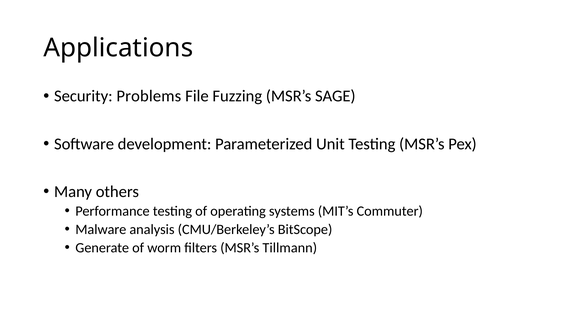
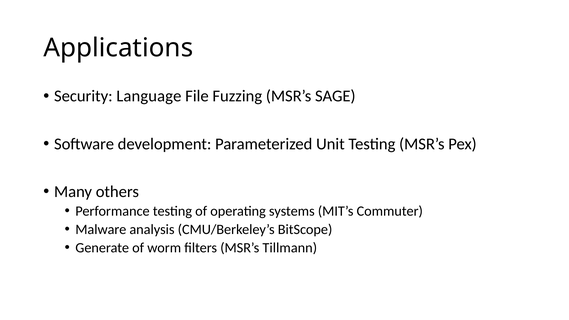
Problems: Problems -> Language
